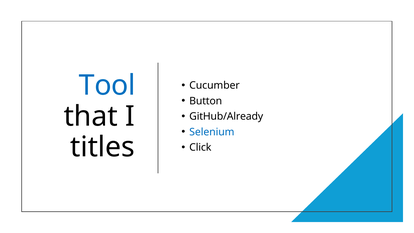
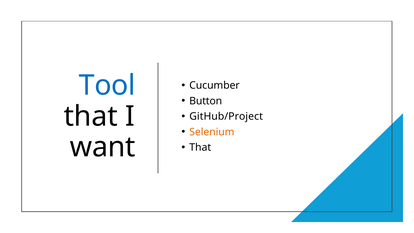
GitHub/Already: GitHub/Already -> GitHub/Project
Selenium colour: blue -> orange
titles: titles -> want
Click at (200, 147): Click -> That
